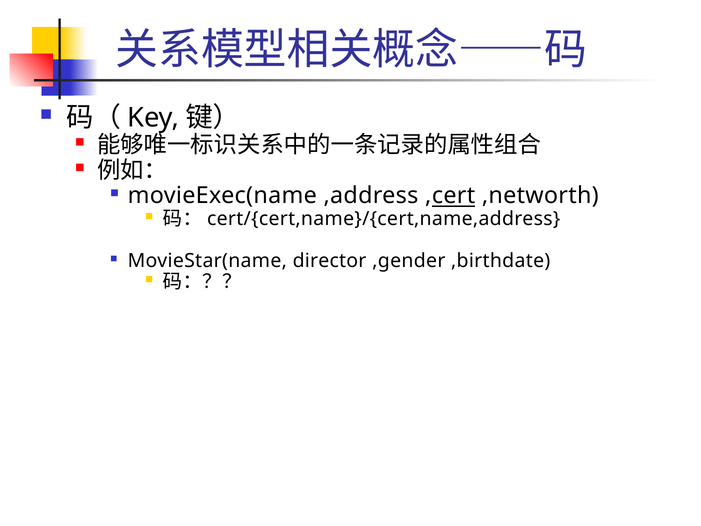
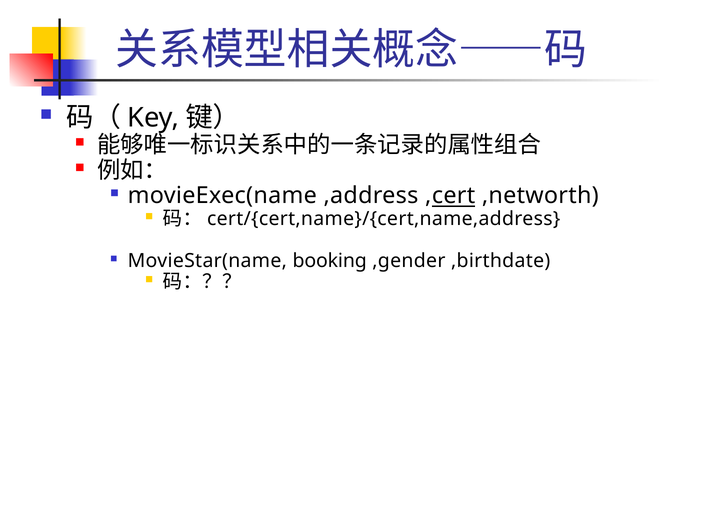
director: director -> booking
